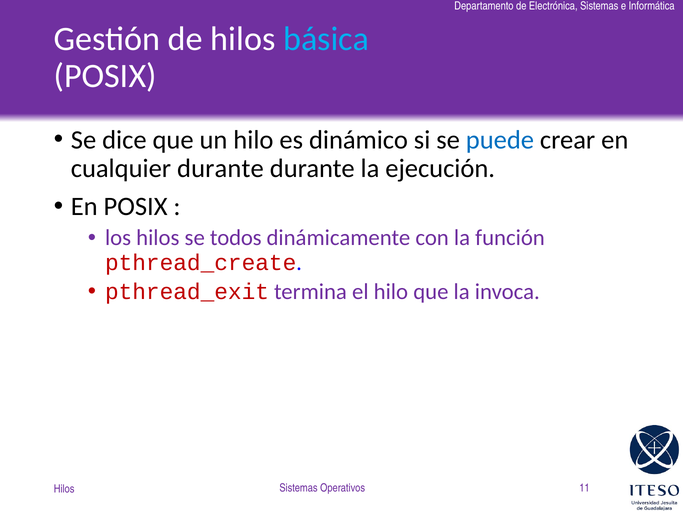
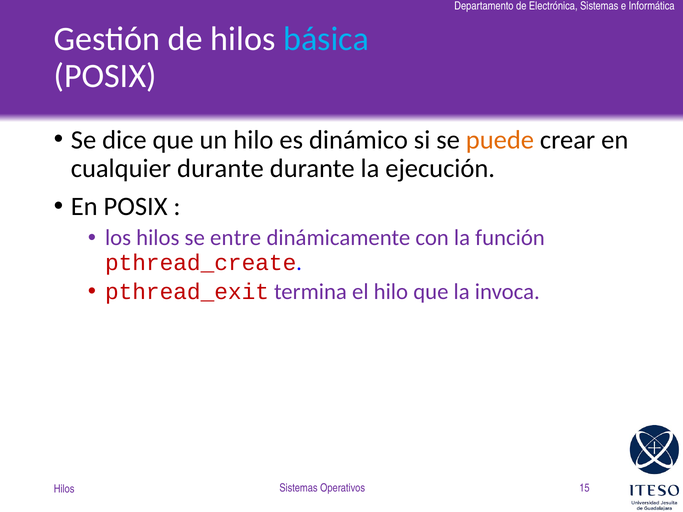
puede colour: blue -> orange
todos: todos -> entre
11: 11 -> 15
